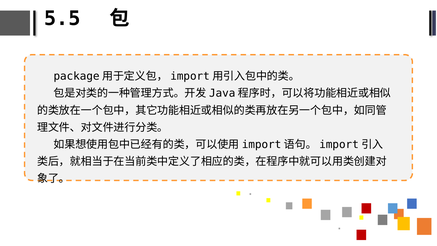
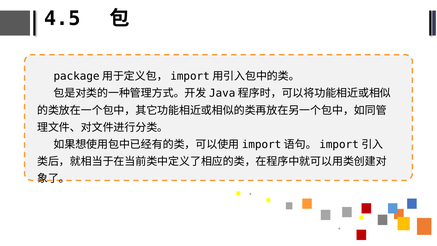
5.5: 5.5 -> 4.5
